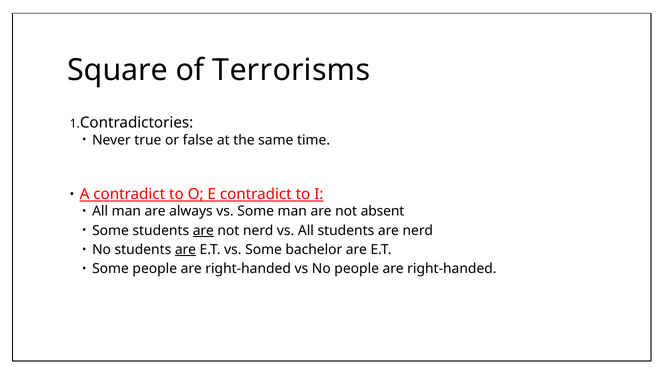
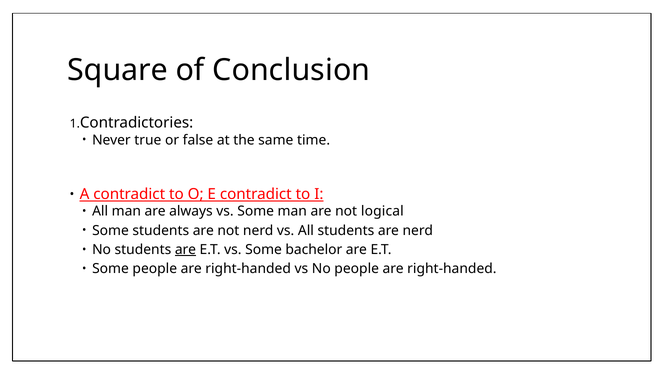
Terrorisms: Terrorisms -> Conclusion
absent: absent -> logical
are at (203, 230) underline: present -> none
